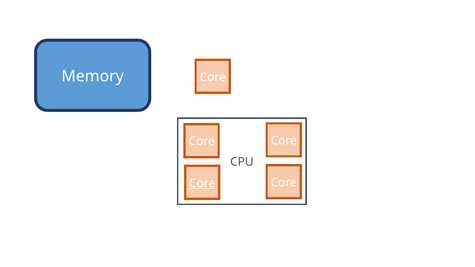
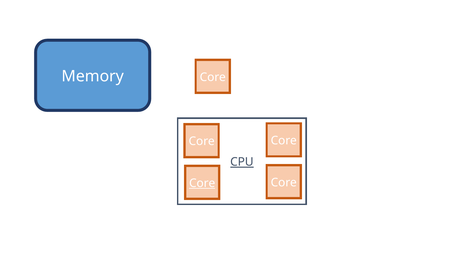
CPU underline: none -> present
